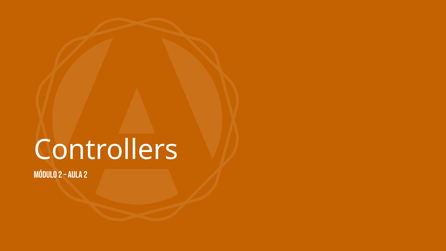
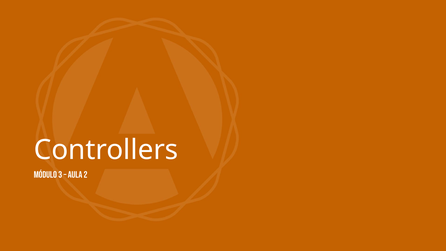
Módulo 2: 2 -> 3
